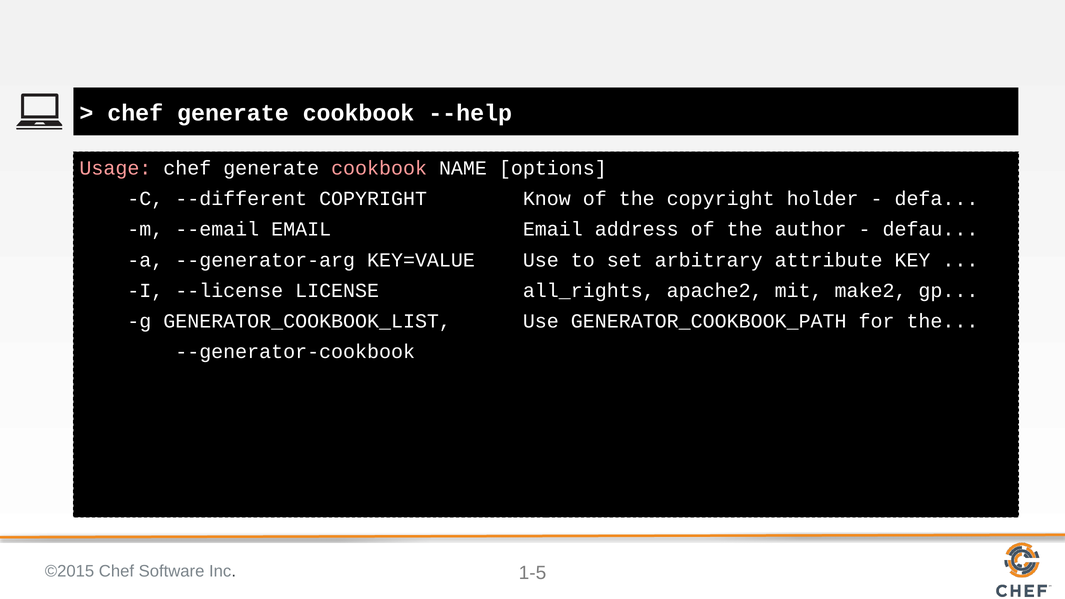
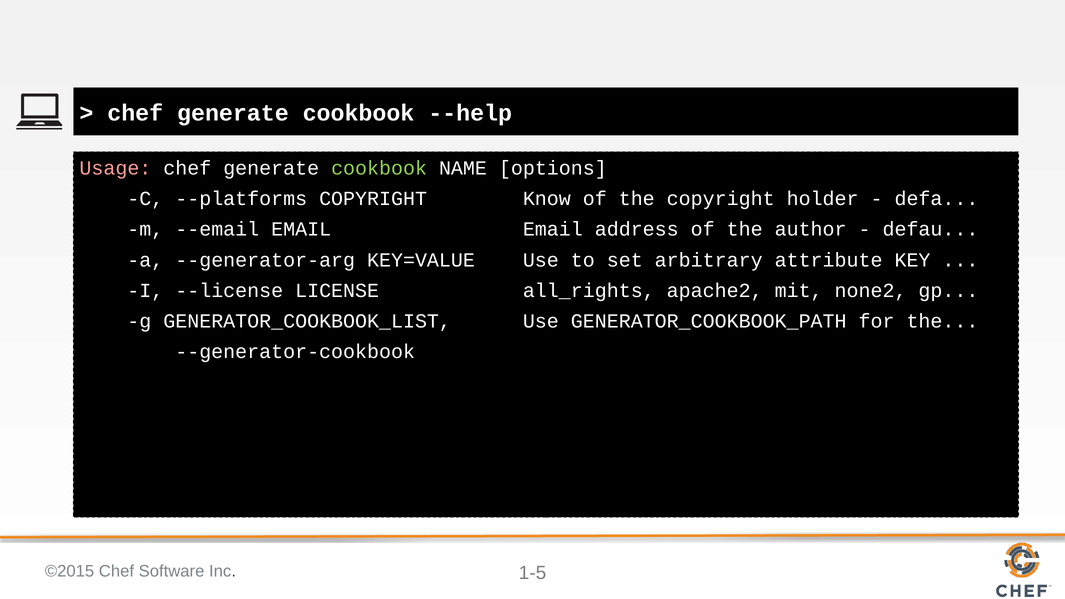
cookbook at (379, 168) colour: pink -> light green
--different: --different -> --platforms
make2: make2 -> none2
